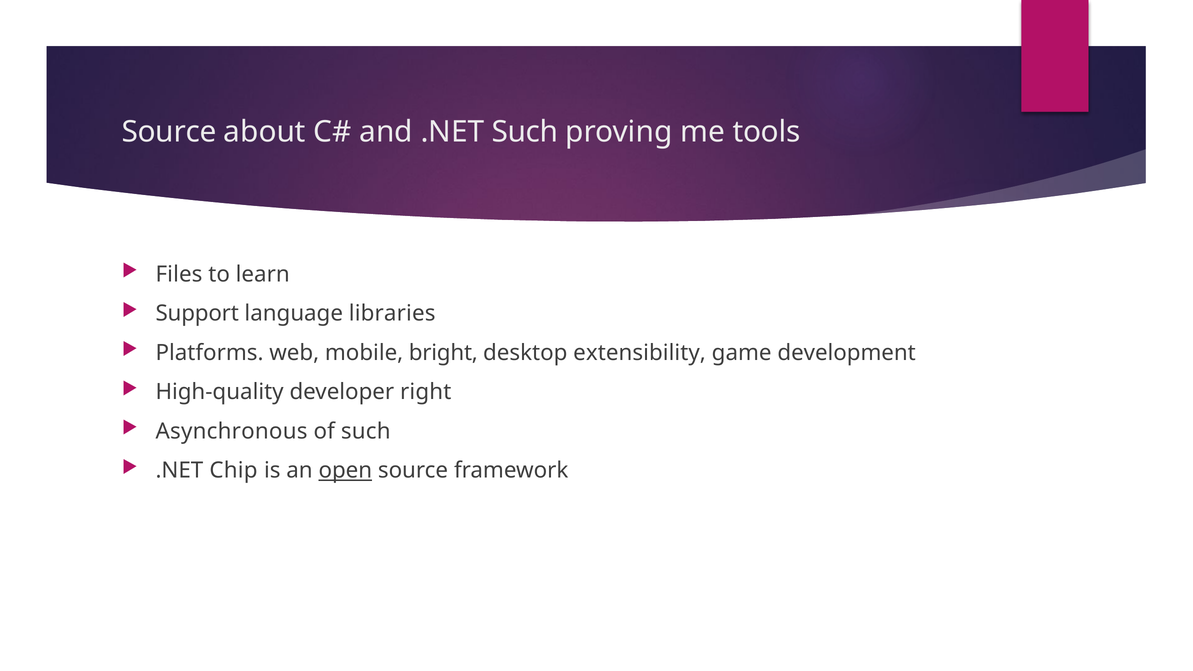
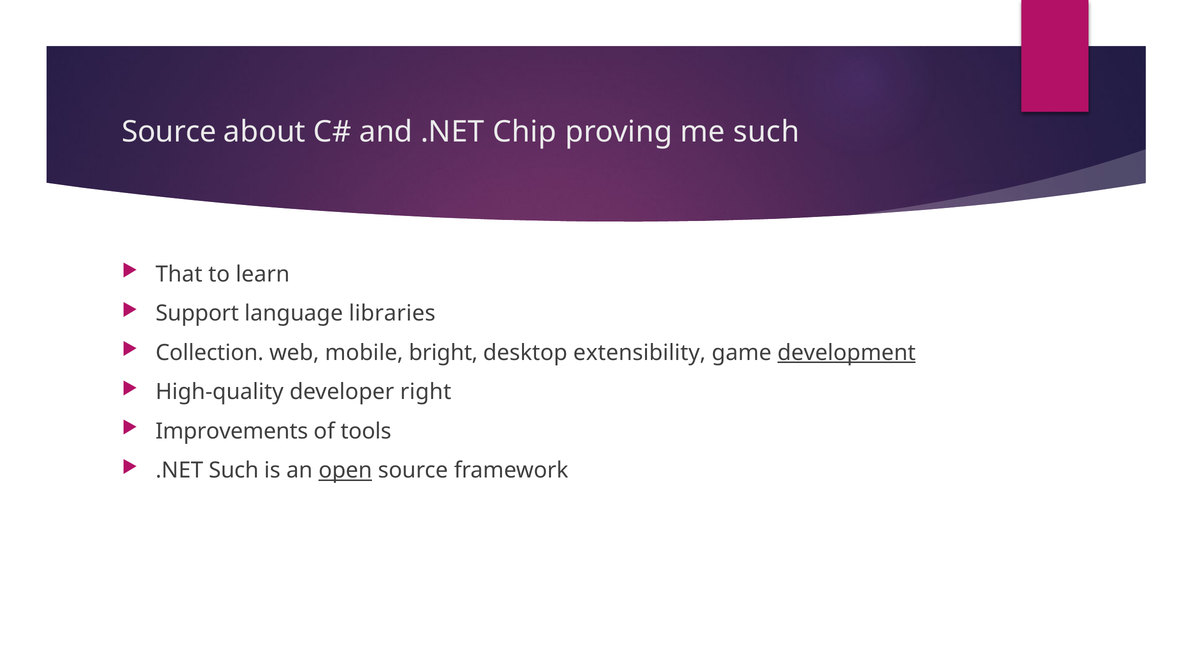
.NET Such: Such -> Chip
me tools: tools -> such
Files: Files -> That
Platforms: Platforms -> Collection
development underline: none -> present
Asynchronous: Asynchronous -> Improvements
of such: such -> tools
.NET Chip: Chip -> Such
